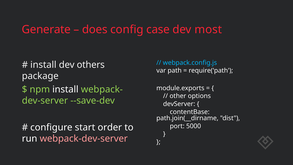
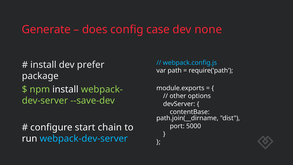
most: most -> none
others: others -> prefer
order: order -> chain
webpack-dev-server colour: pink -> light blue
